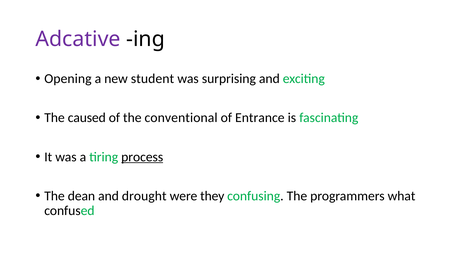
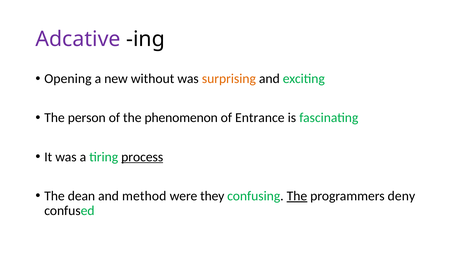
student: student -> without
surprising colour: black -> orange
caused: caused -> person
conventional: conventional -> phenomenon
drought: drought -> method
The at (297, 196) underline: none -> present
what: what -> deny
